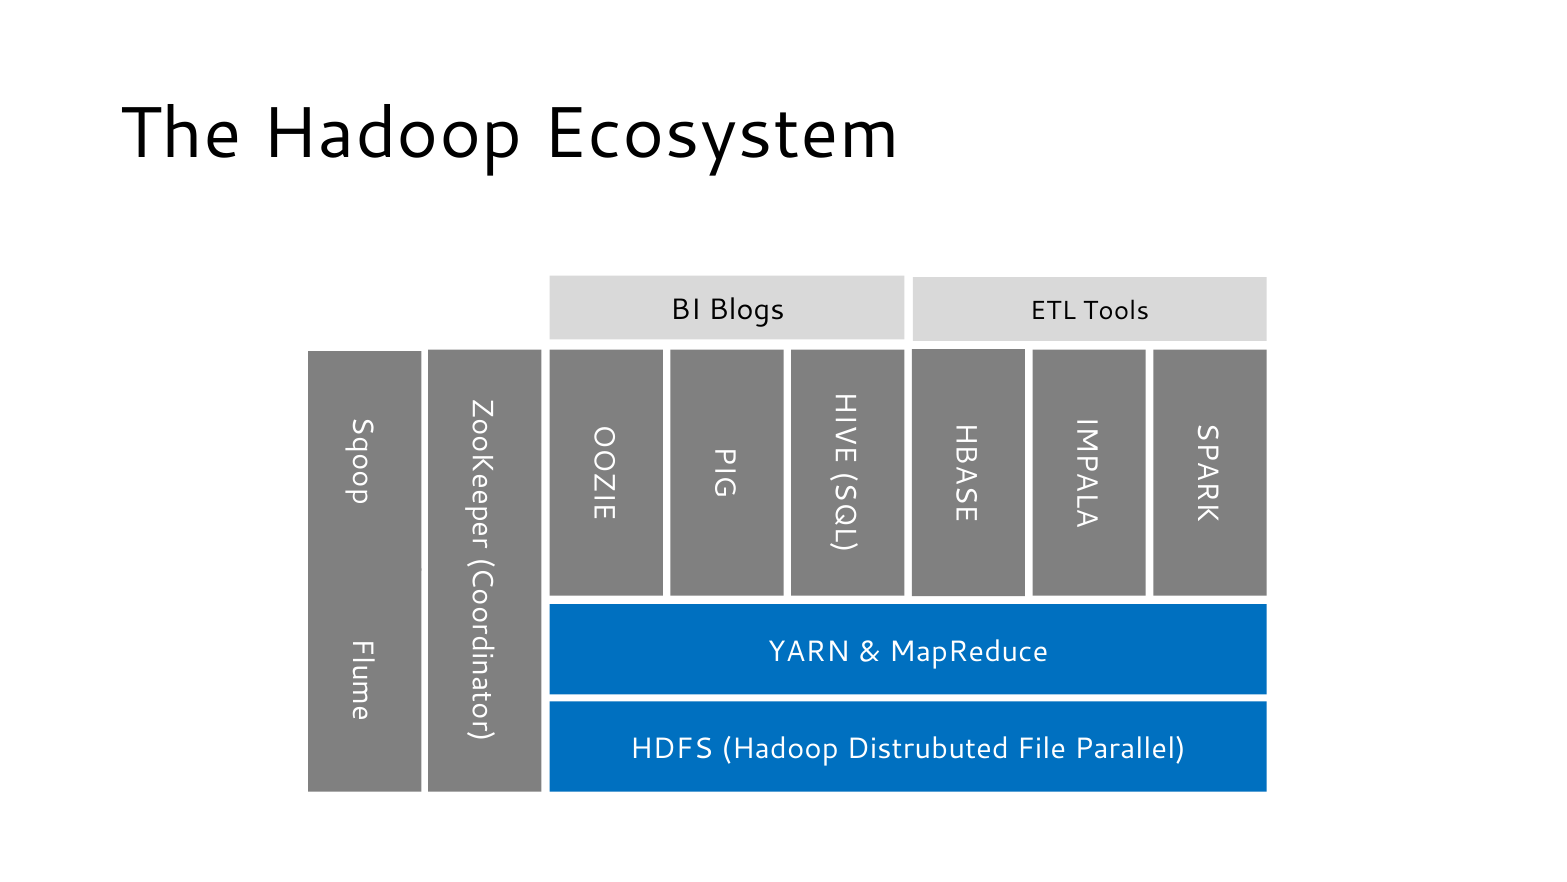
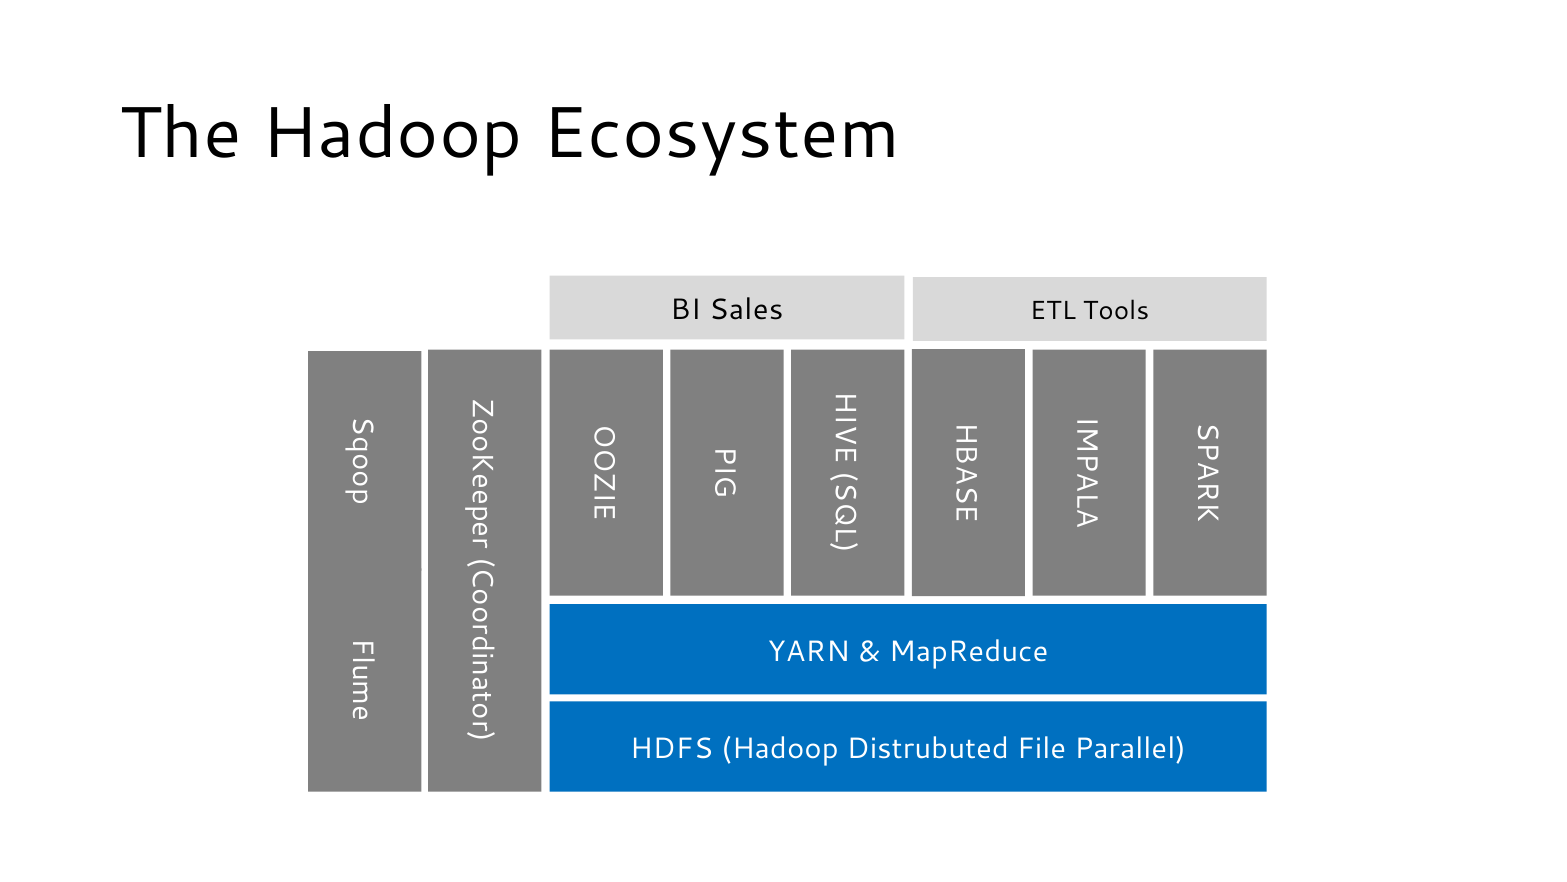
Blogs: Blogs -> Sales
